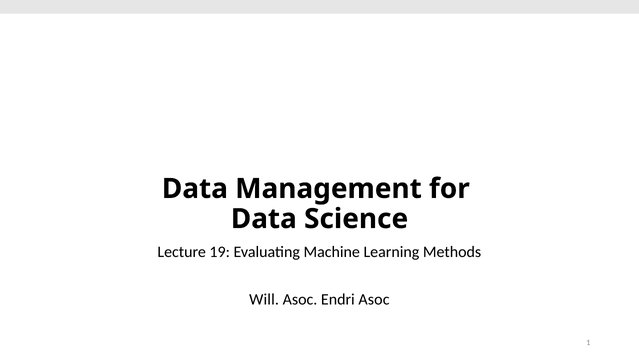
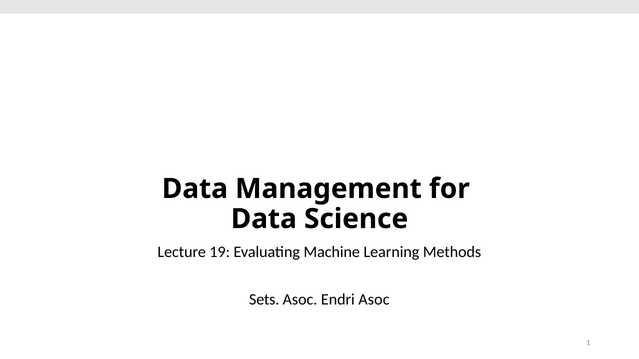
Will: Will -> Sets
